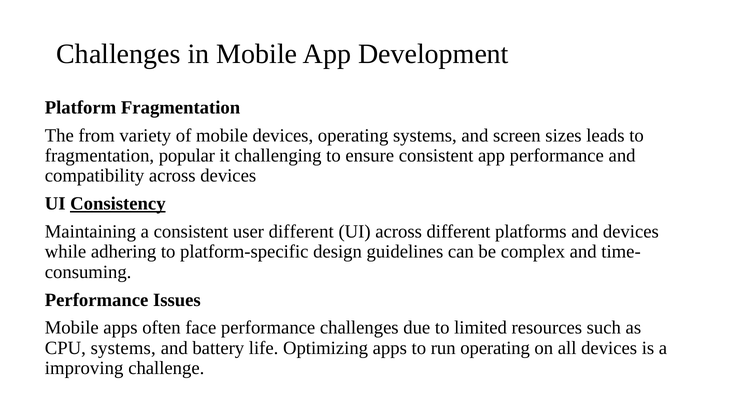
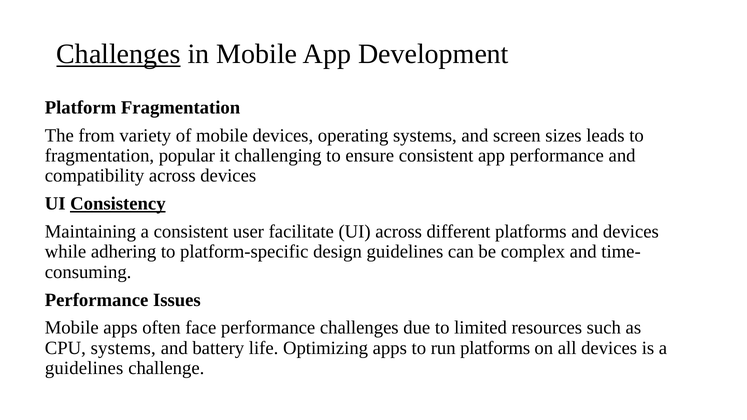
Challenges at (119, 54) underline: none -> present
user different: different -> facilitate
run operating: operating -> platforms
improving at (84, 368): improving -> guidelines
